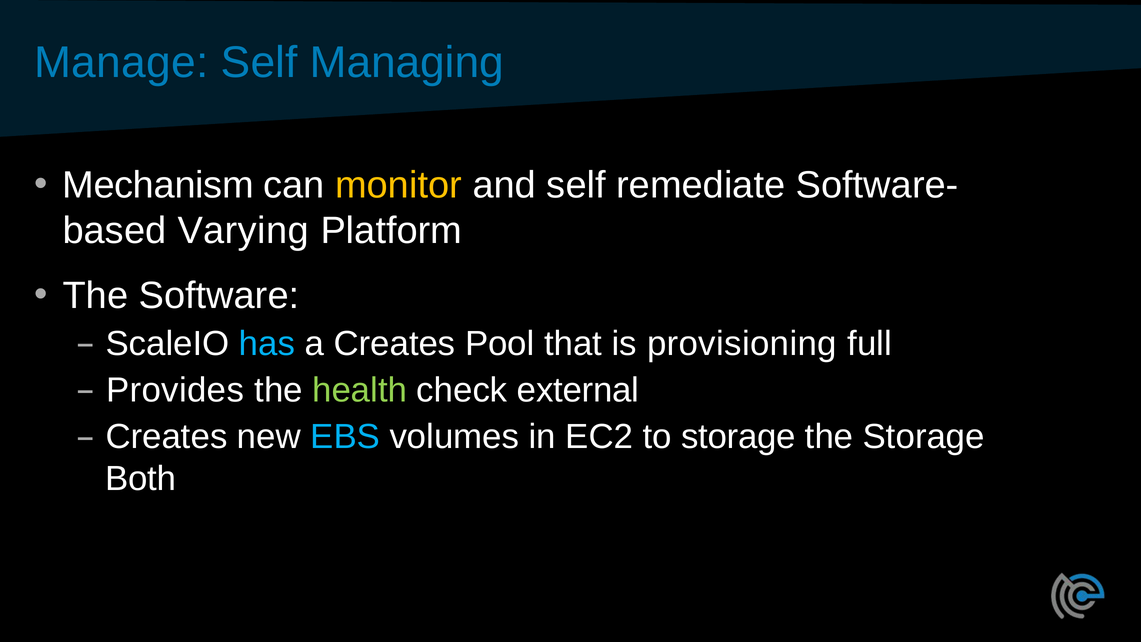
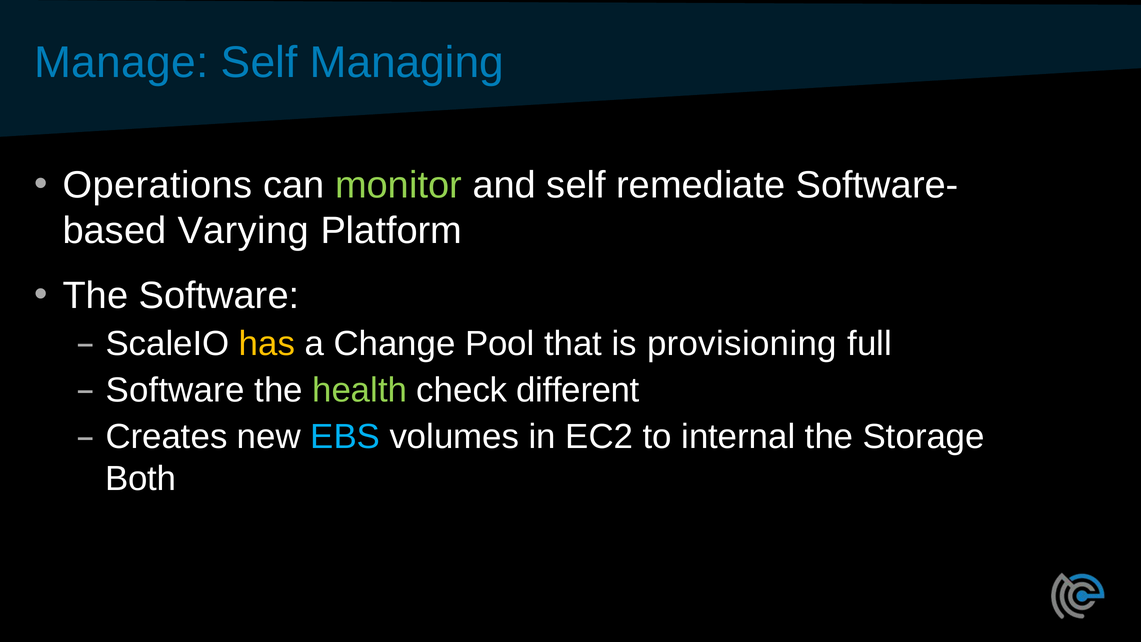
Mechanism: Mechanism -> Operations
monitor colour: yellow -> light green
has colour: light blue -> yellow
a Creates: Creates -> Change
Provides at (175, 390): Provides -> Software
external: external -> different
to storage: storage -> internal
